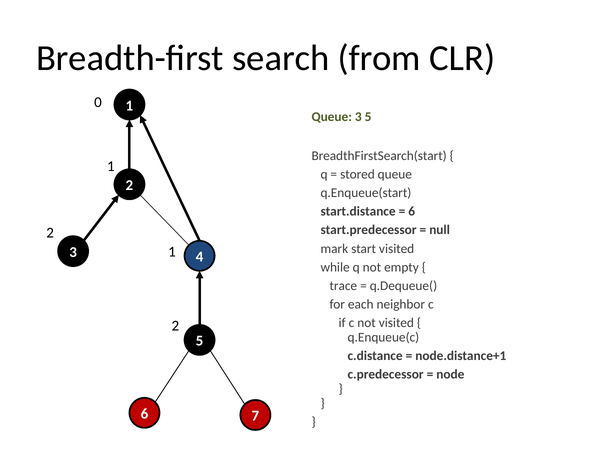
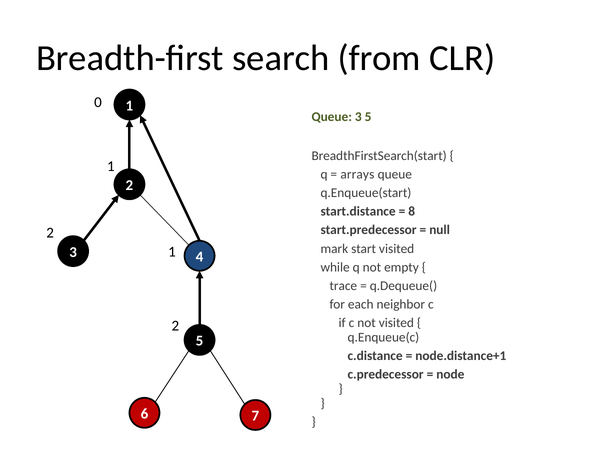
stored: stored -> arrays
6 at (412, 212): 6 -> 8
